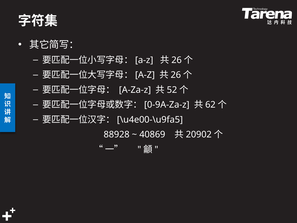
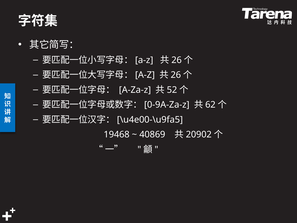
88928: 88928 -> 19468
